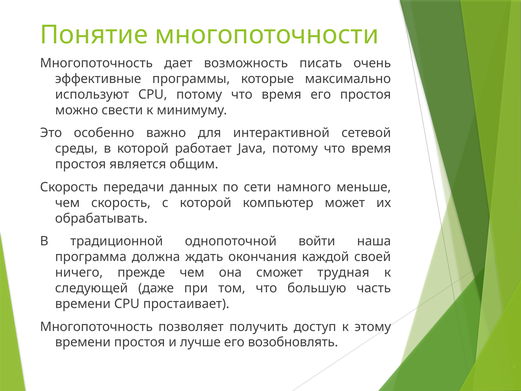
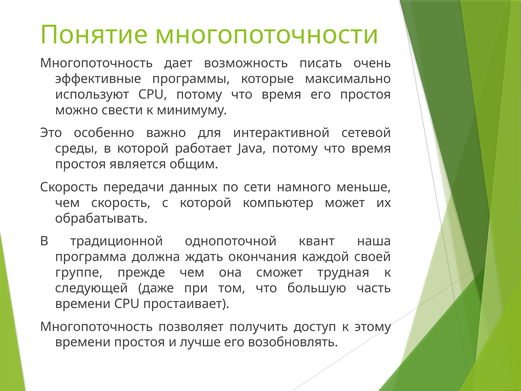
войти: войти -> квант
ничего: ничего -> группе
